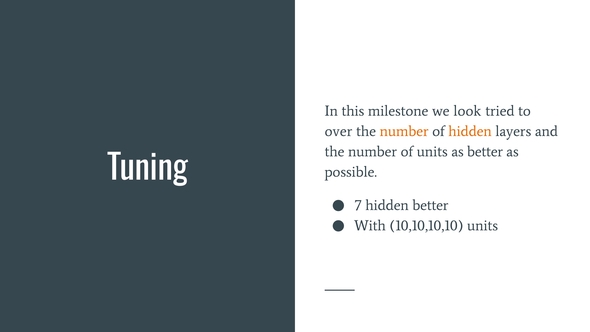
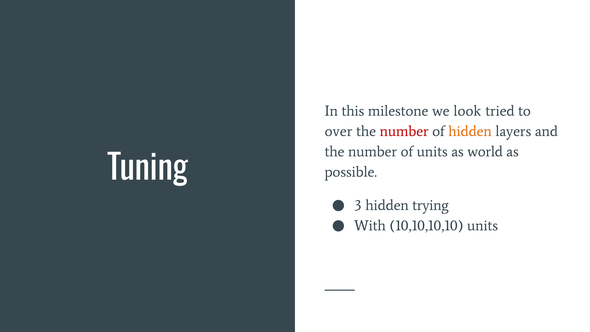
number at (404, 131) colour: orange -> red
as better: better -> world
7: 7 -> 3
hidden better: better -> trying
